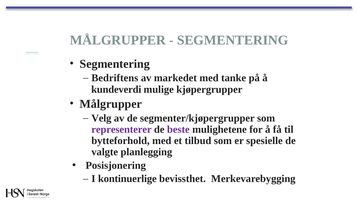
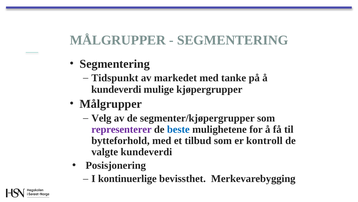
Bedriftens: Bedriftens -> Tidspunkt
beste colour: purple -> blue
spesielle: spesielle -> kontroll
valgte planlegging: planlegging -> kundeverdi
